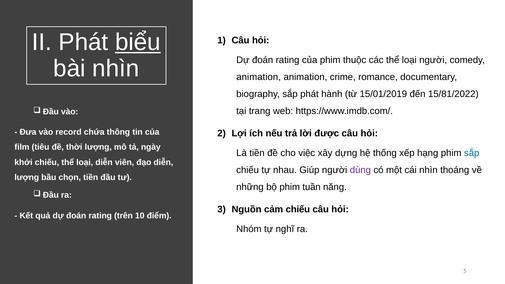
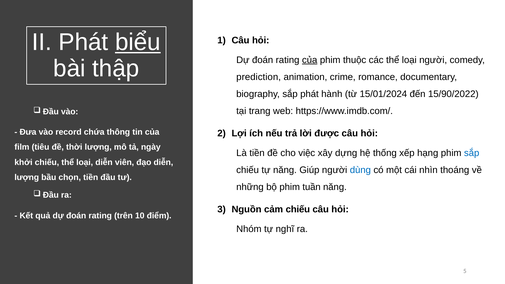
của at (310, 60) underline: none -> present
bài nhìn: nhìn -> thập
animation at (259, 77): animation -> prediction
15/01/2019: 15/01/2019 -> 15/01/2024
15/81/2022: 15/81/2022 -> 15/90/2022
tự nhau: nhau -> năng
dùng colour: purple -> blue
